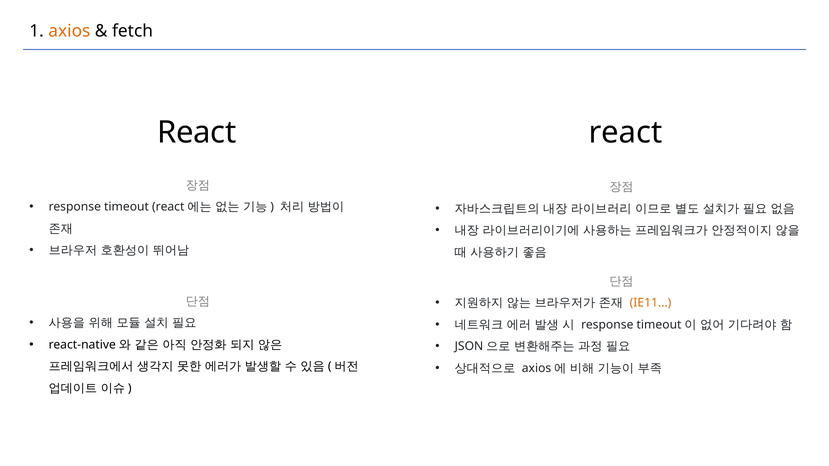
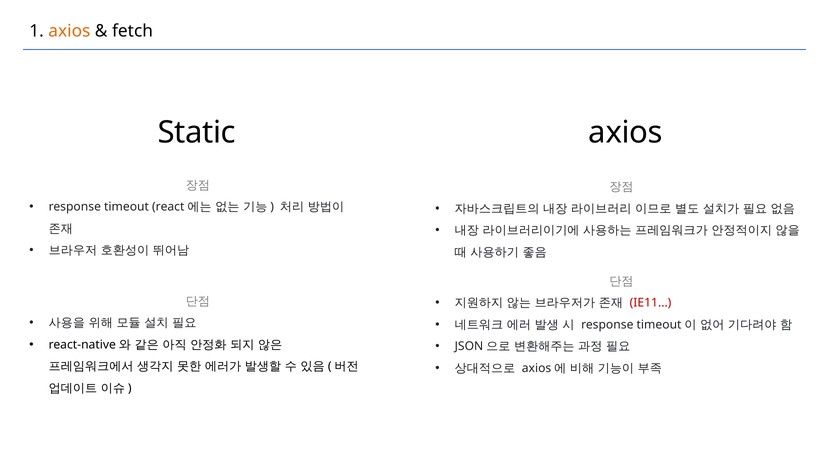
React at (197, 133): React -> Static
react at (626, 133): react -> axios
IE11 colour: orange -> red
